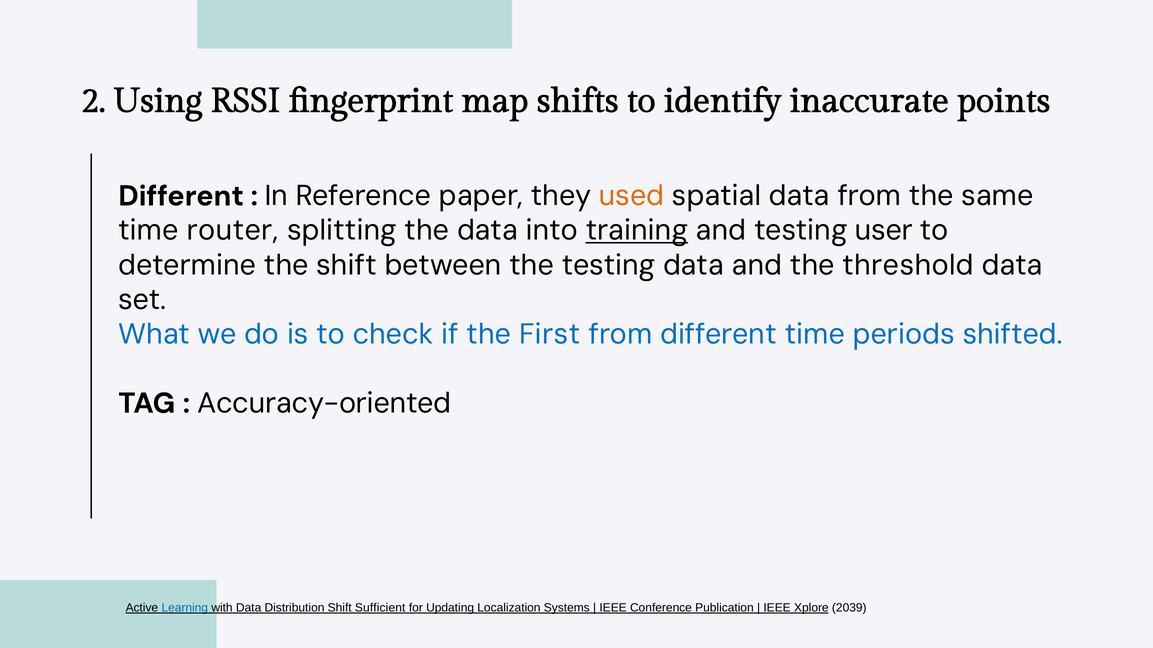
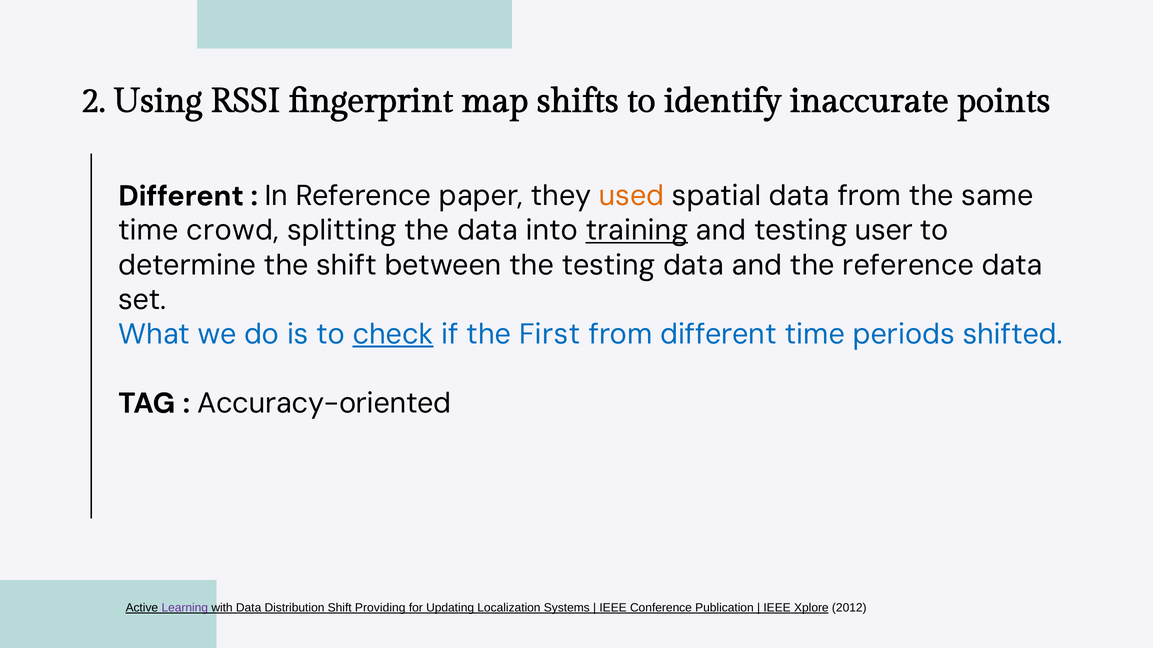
router: router -> crowd
the threshold: threshold -> reference
check underline: none -> present
Learning colour: blue -> purple
Sufficient: Sufficient -> Providing
2039: 2039 -> 2012
